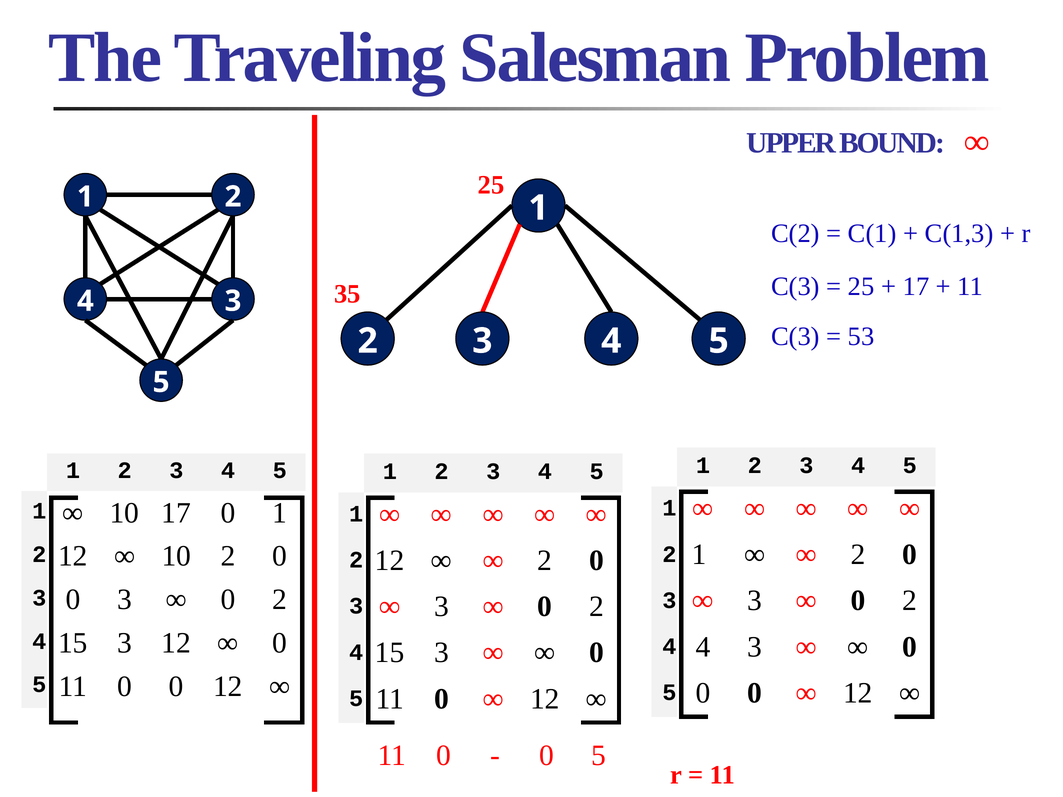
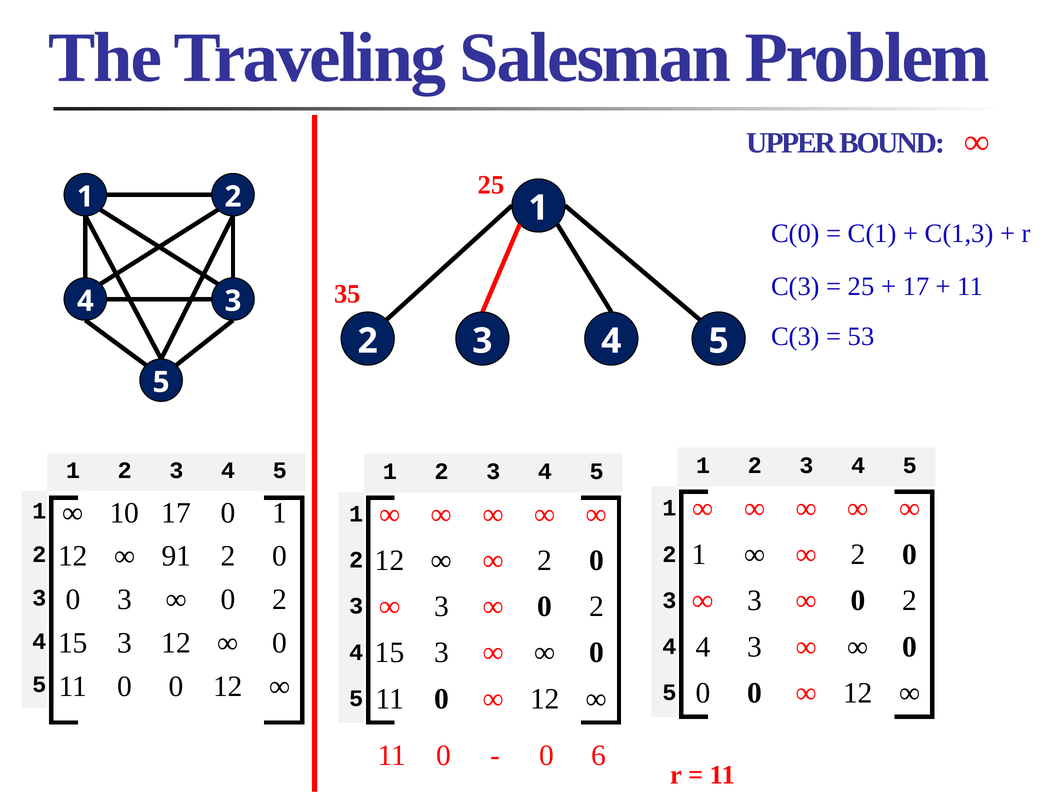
C(2: C(2 -> C(0
10 at (176, 556): 10 -> 91
5 at (599, 756): 5 -> 6
